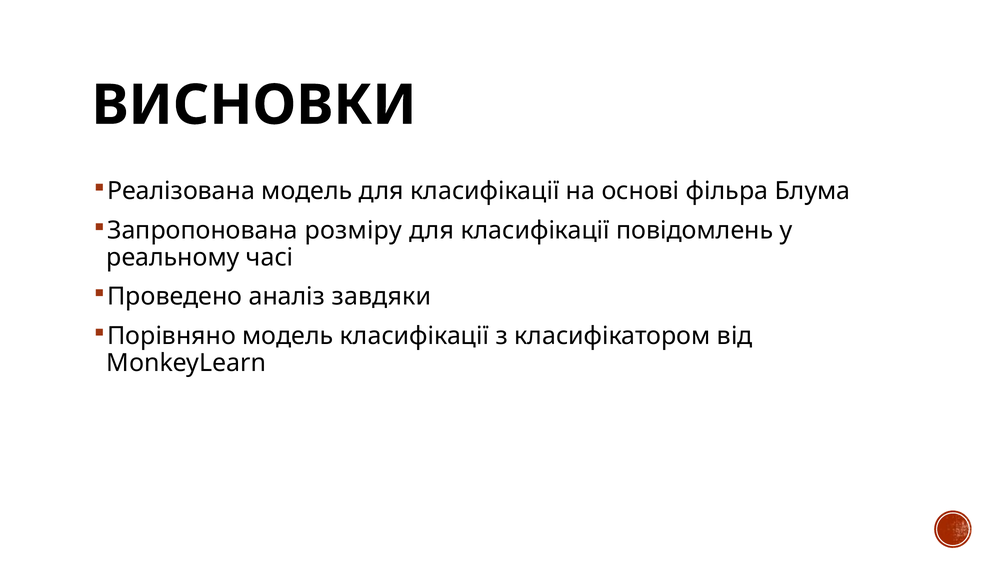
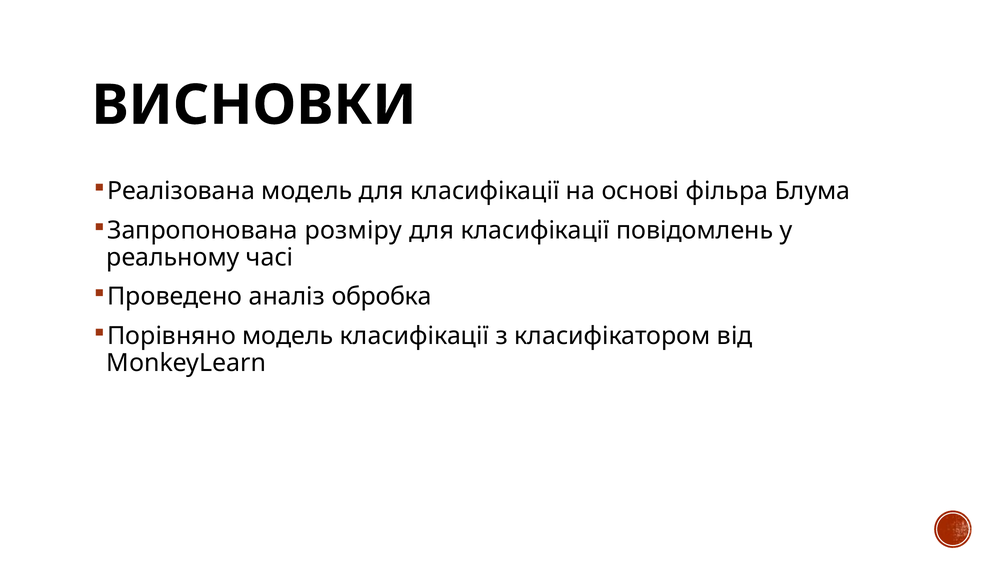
завдяки: завдяки -> обробка
